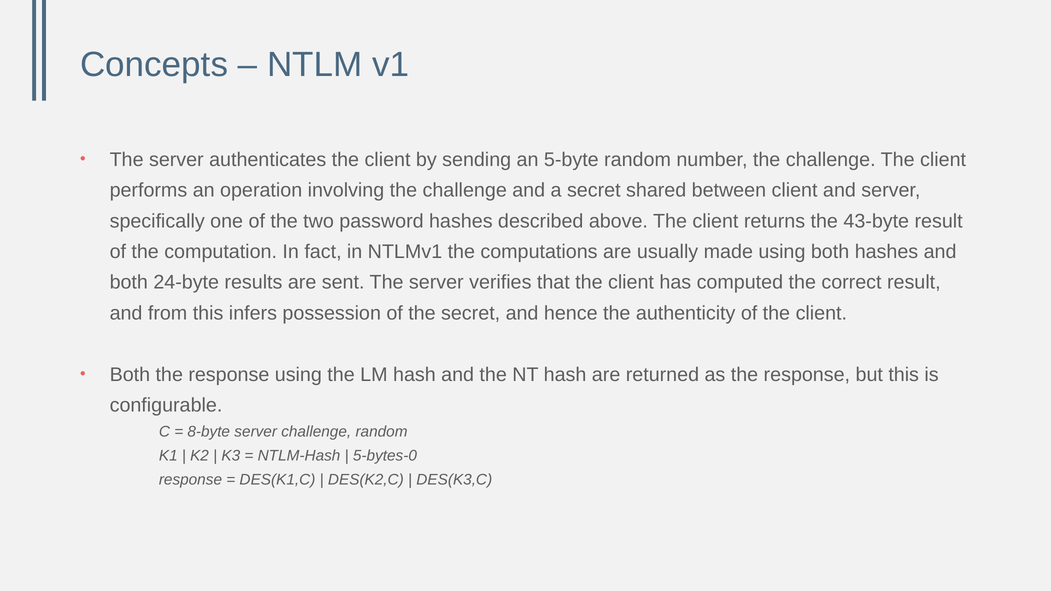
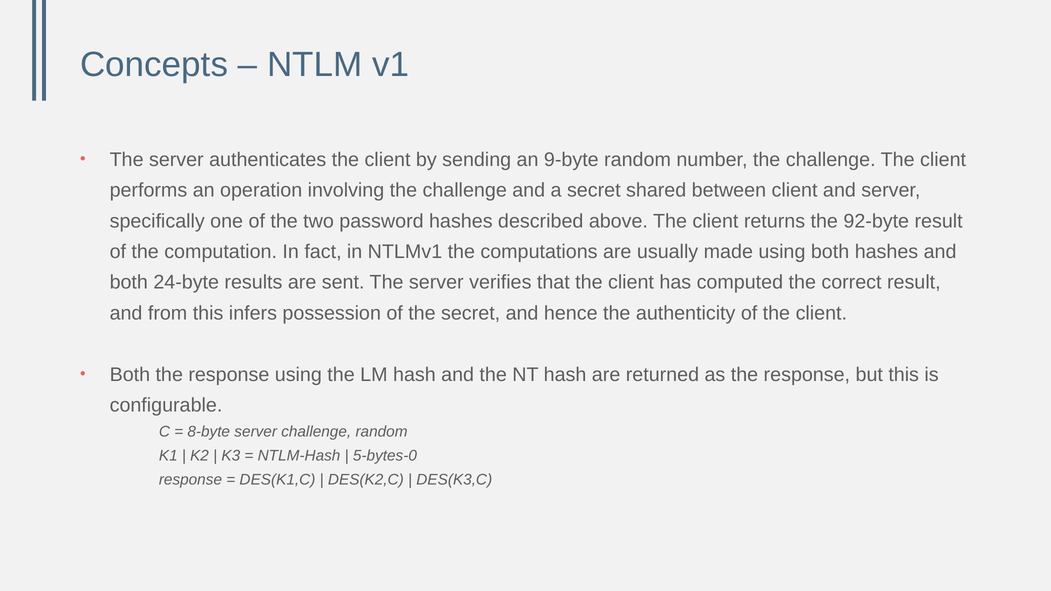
5-byte: 5-byte -> 9-byte
43-byte: 43-byte -> 92-byte
